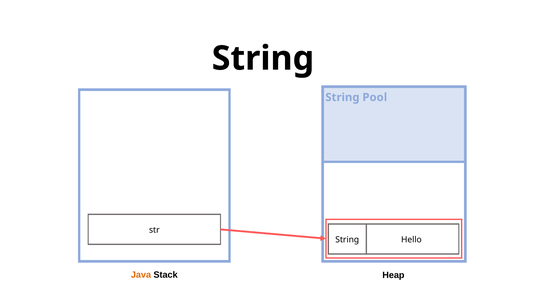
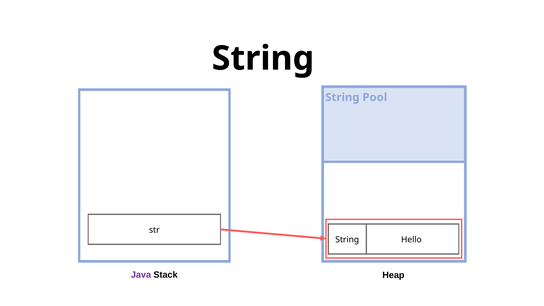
Java colour: orange -> purple
